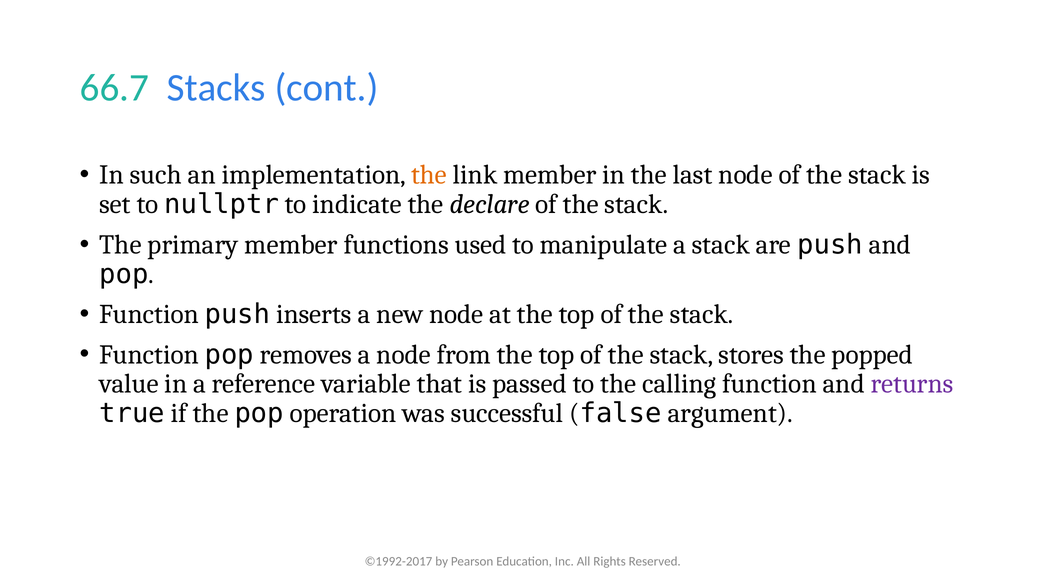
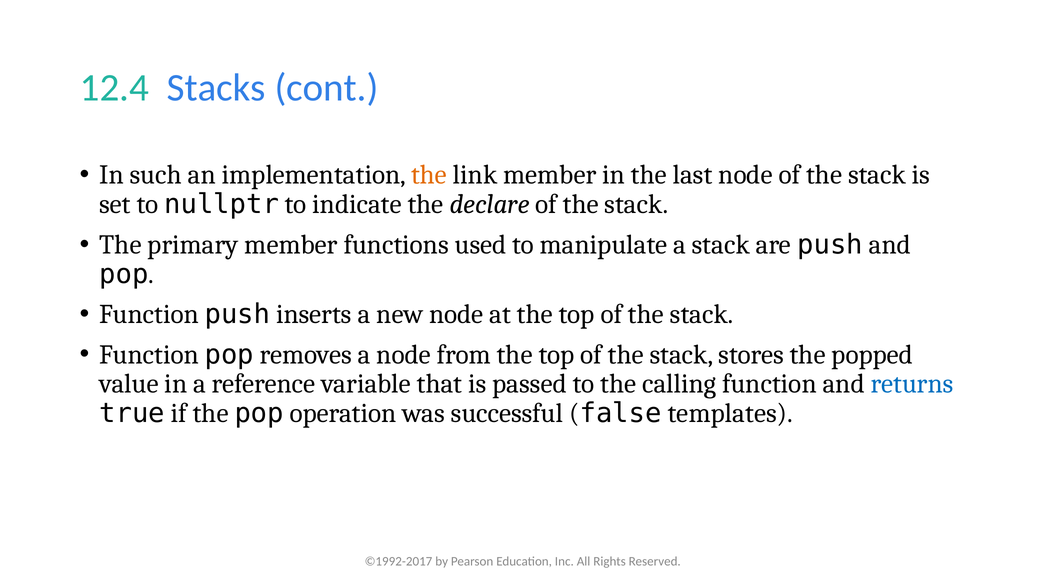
66.7: 66.7 -> 12.4
returns colour: purple -> blue
argument: argument -> templates
